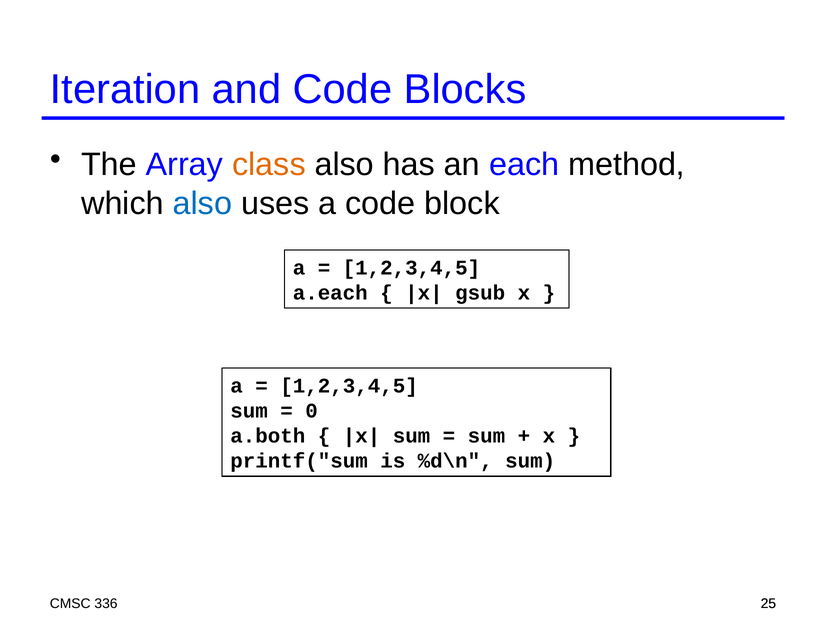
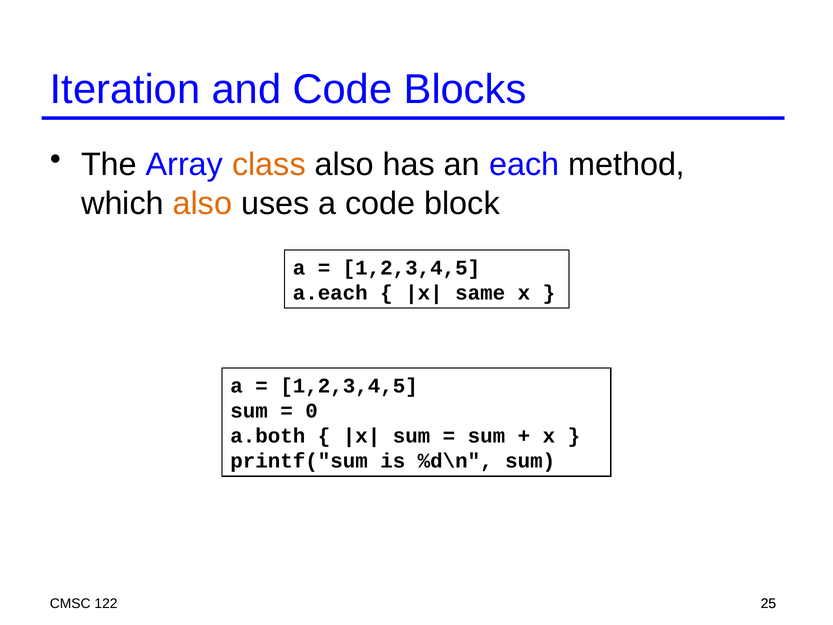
also at (202, 204) colour: blue -> orange
gsub: gsub -> same
336: 336 -> 122
